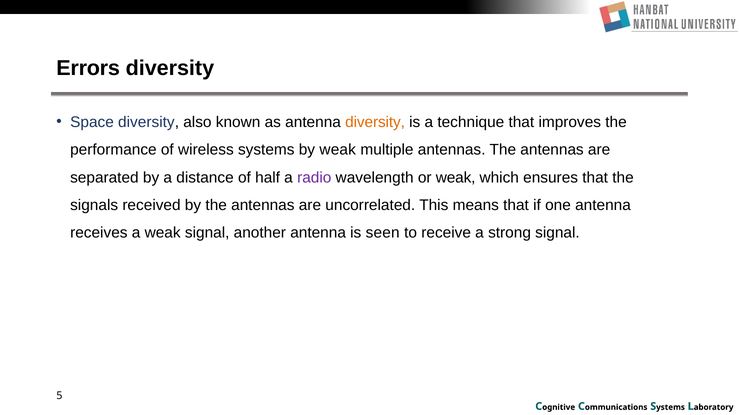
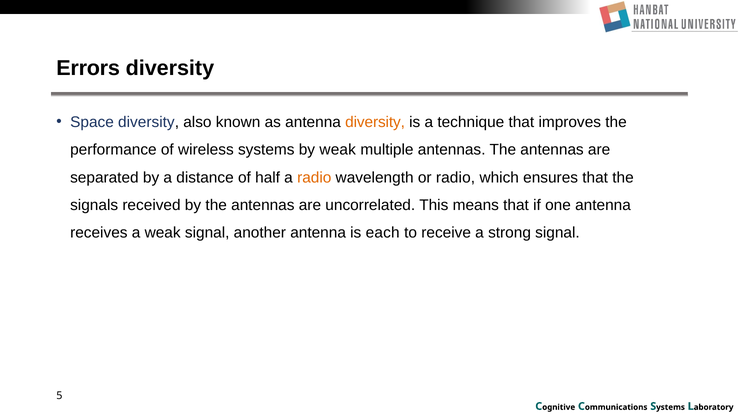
radio at (314, 178) colour: purple -> orange
or weak: weak -> radio
seen: seen -> each
